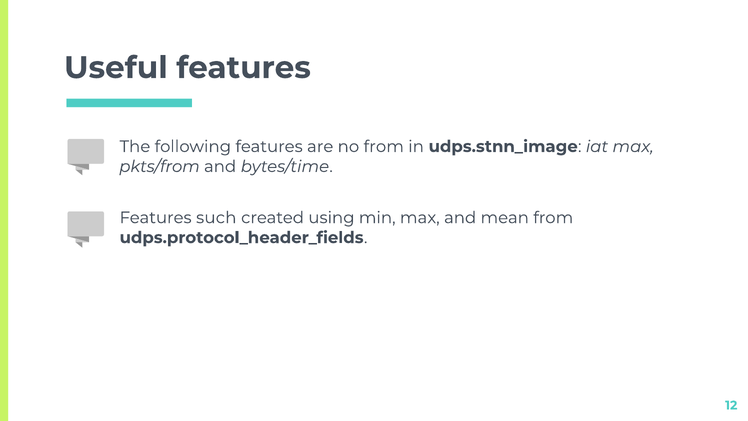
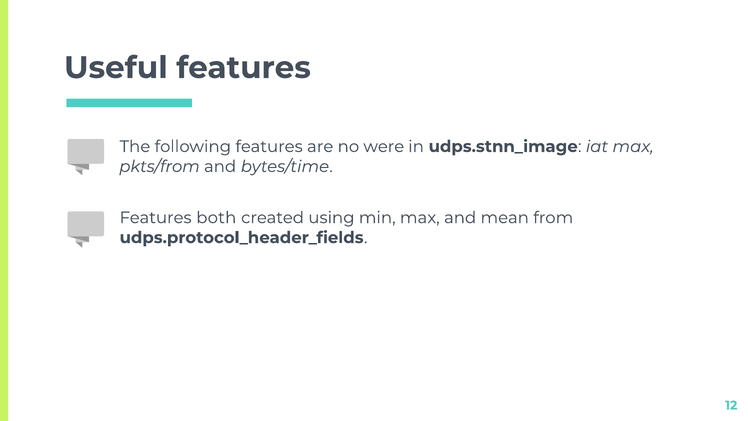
no from: from -> were
such: such -> both
